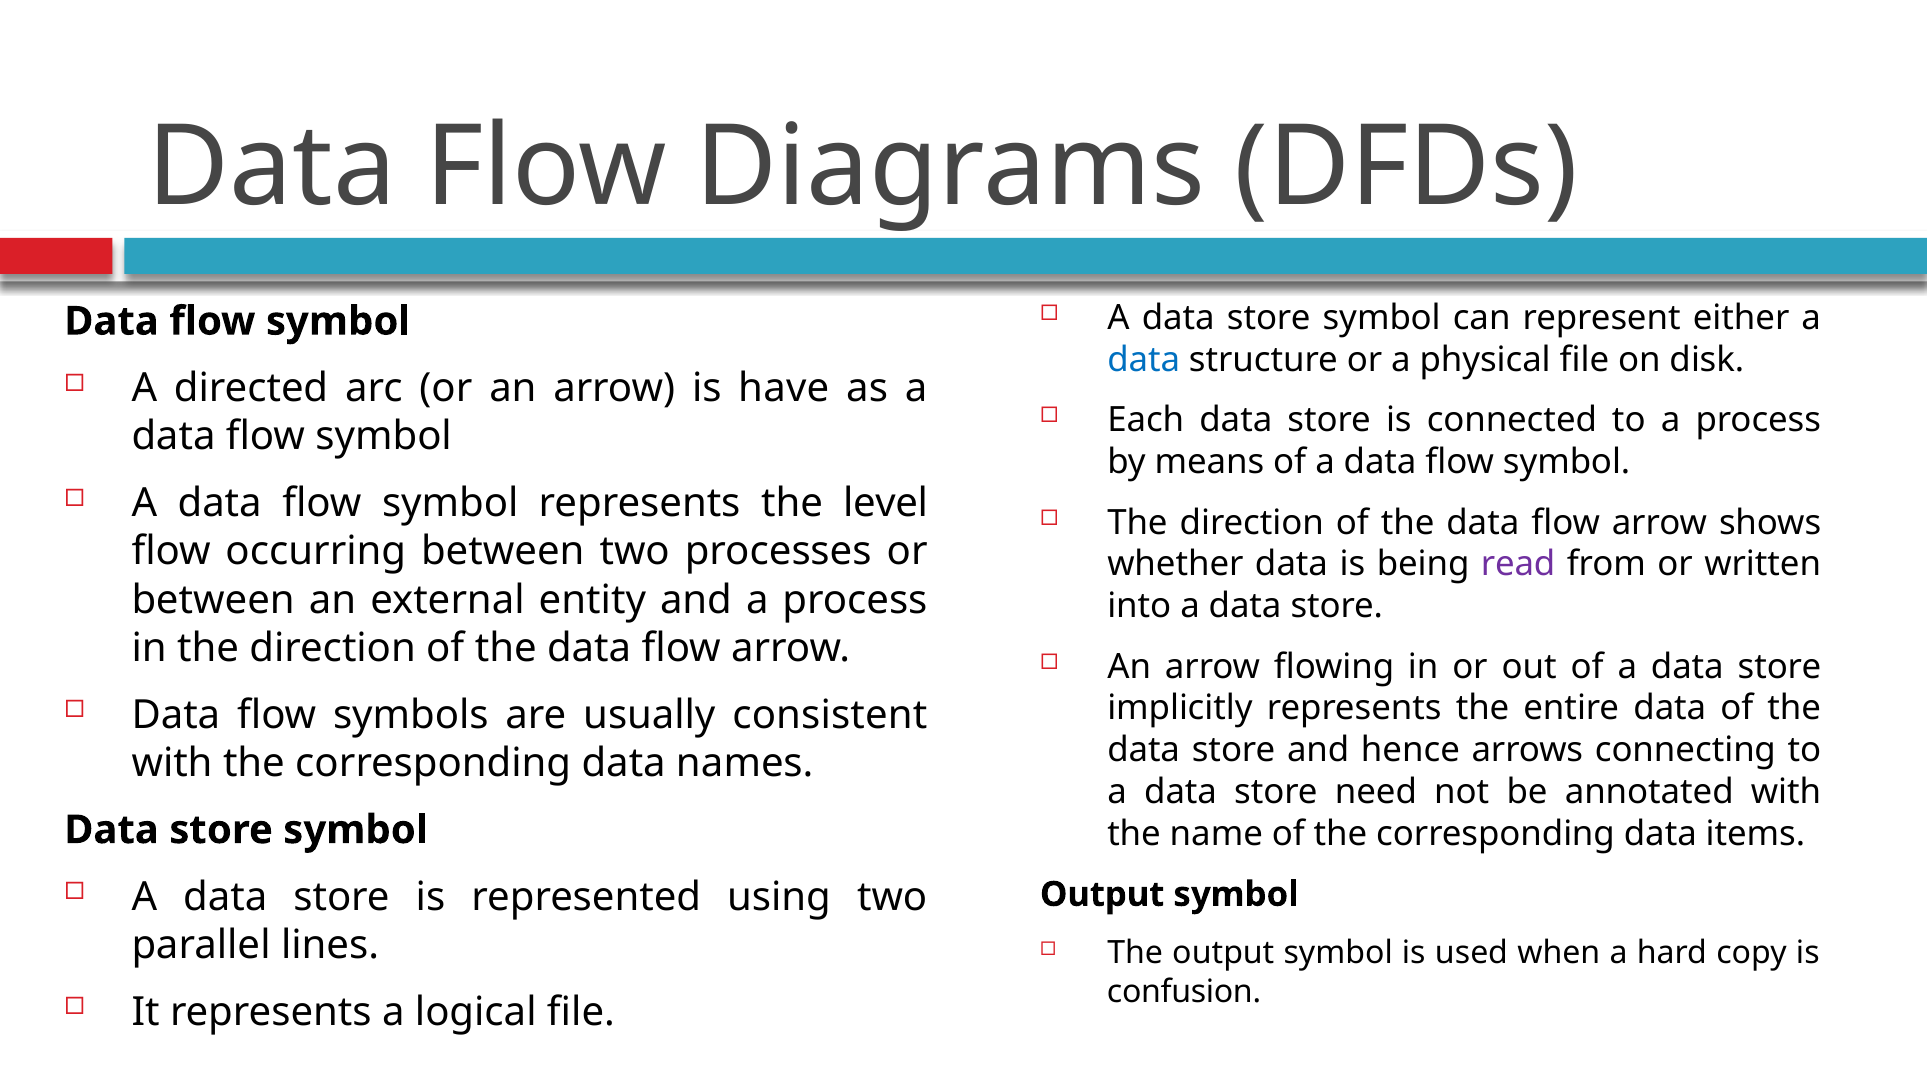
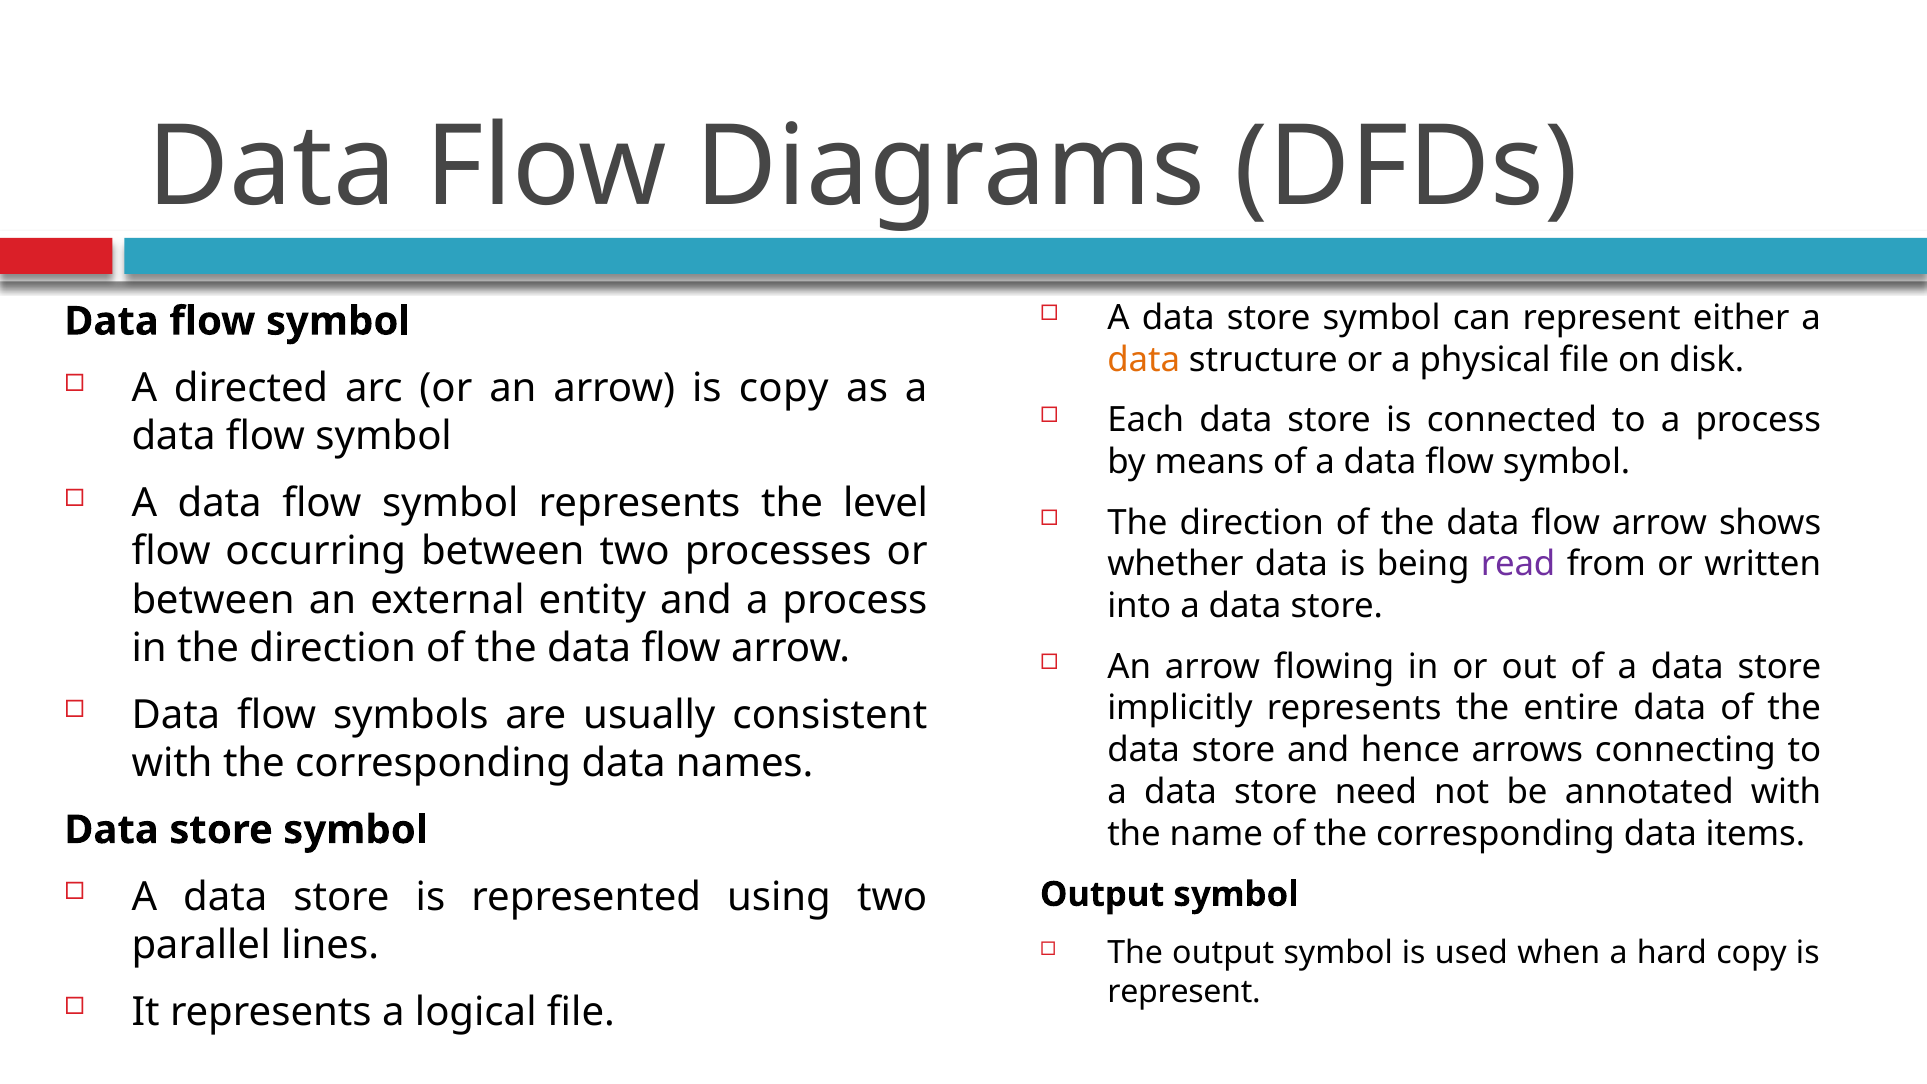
data at (1144, 360) colour: blue -> orange
is have: have -> copy
confusion at (1184, 992): confusion -> represent
